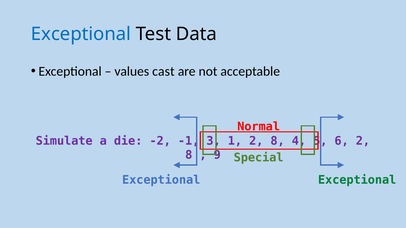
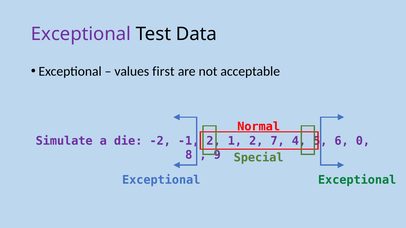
Exceptional at (81, 34) colour: blue -> purple
cast: cast -> first
3 at (214, 141): 3 -> 2
1 2 8: 8 -> 7
6 2: 2 -> 0
